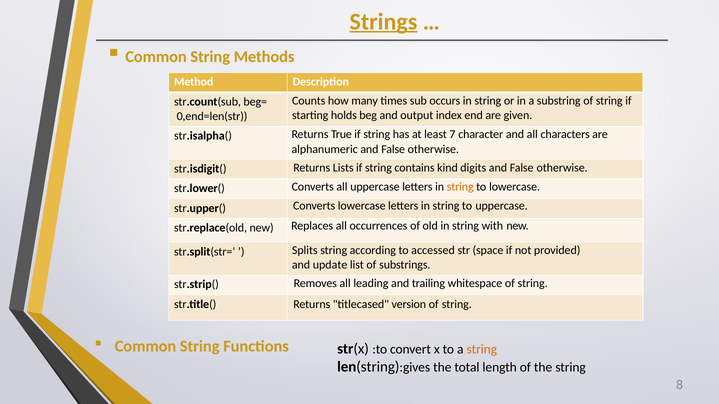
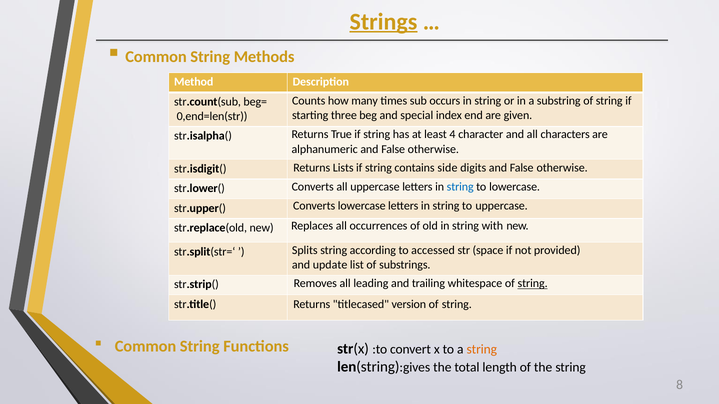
holds: holds -> three
output: output -> special
7: 7 -> 4
kind: kind -> side
string at (460, 187) colour: orange -> blue
string at (533, 284) underline: none -> present
